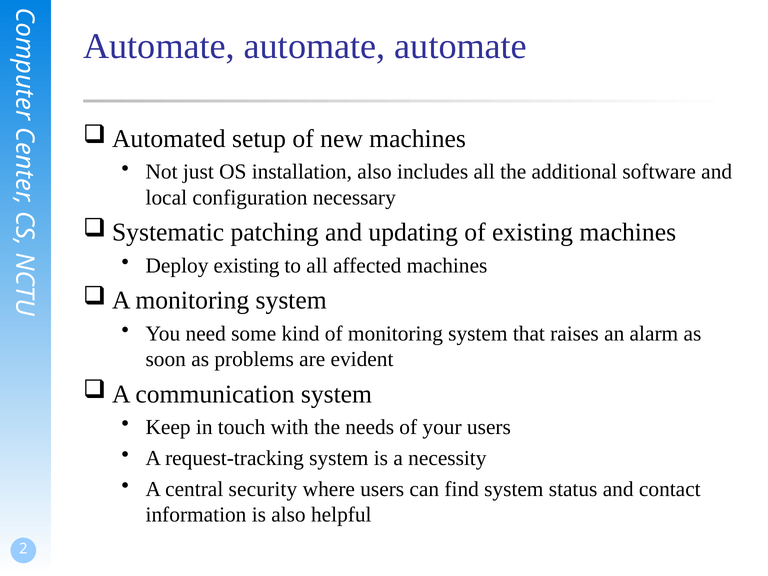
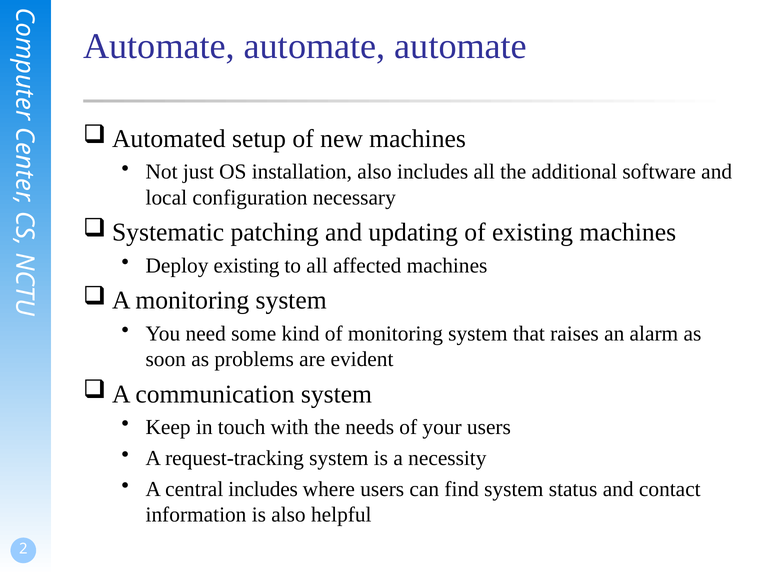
central security: security -> includes
